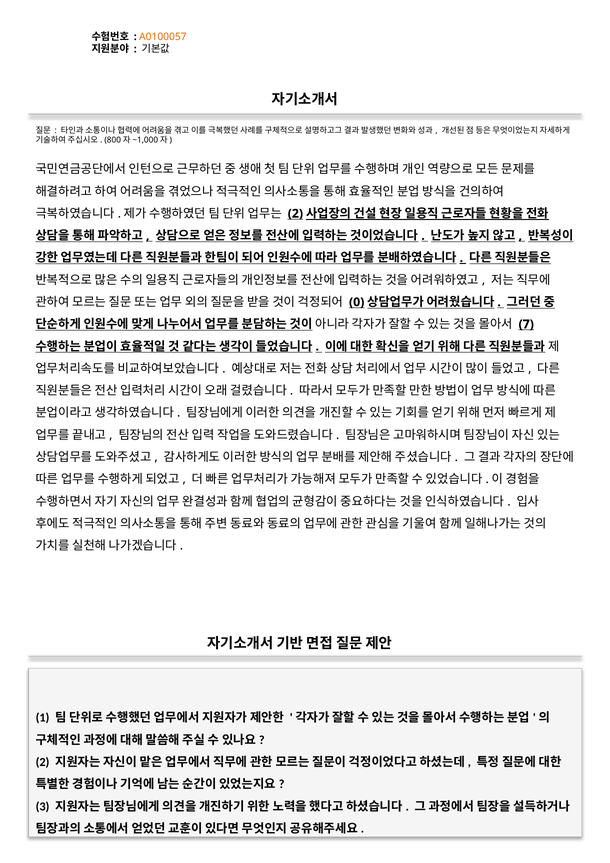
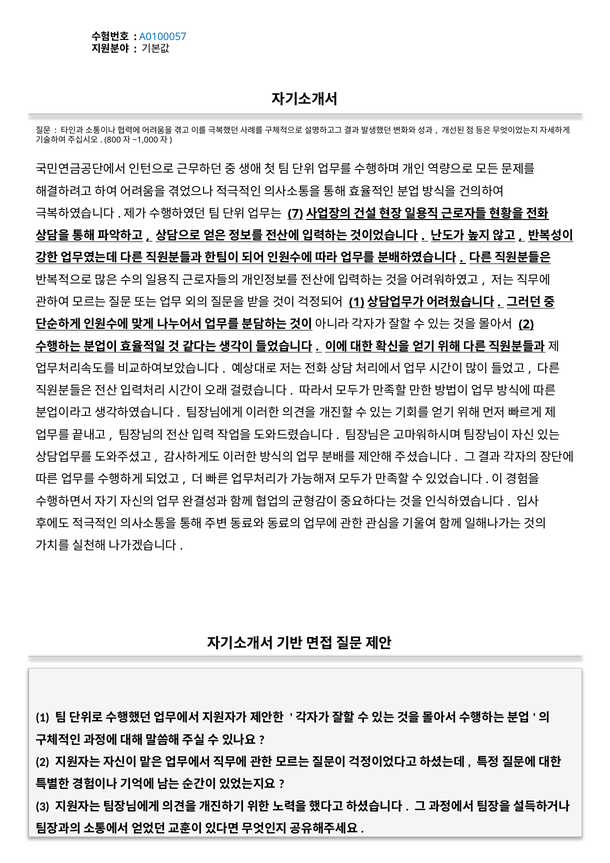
A0100057 colour: orange -> blue
2 at (295, 214): 2 -> 7
0 at (357, 302): 0 -> 1
7 at (526, 324): 7 -> 2
